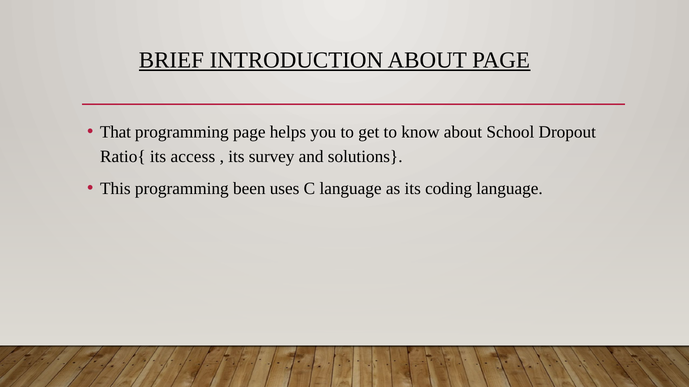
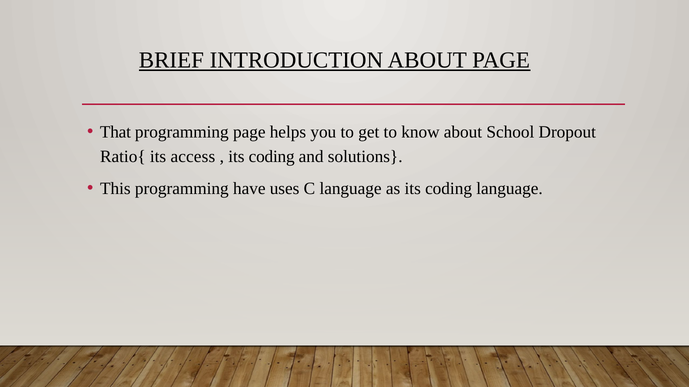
survey at (272, 157): survey -> coding
been: been -> have
